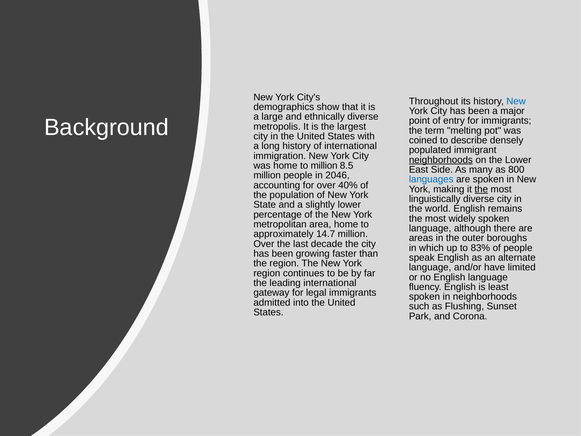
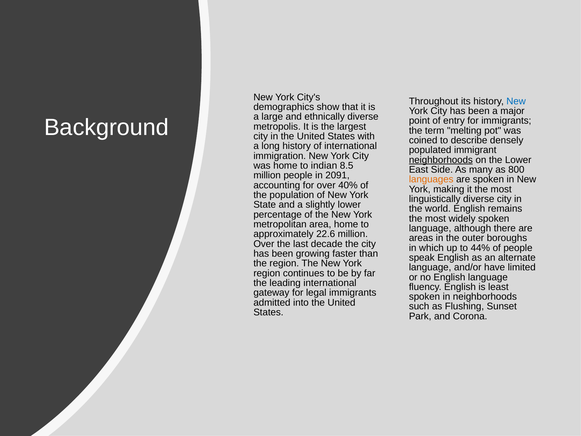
to million: million -> indian
2046: 2046 -> 2091
languages colour: blue -> orange
the at (481, 189) underline: present -> none
14.7: 14.7 -> 22.6
83%: 83% -> 44%
